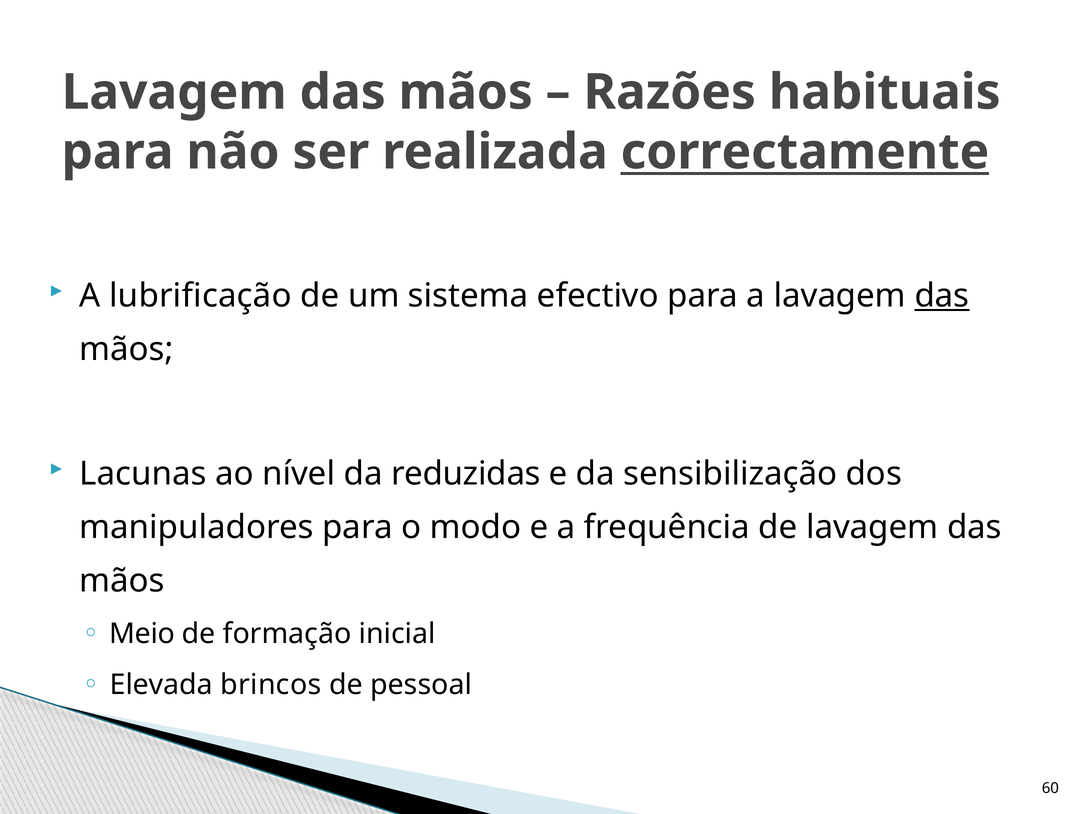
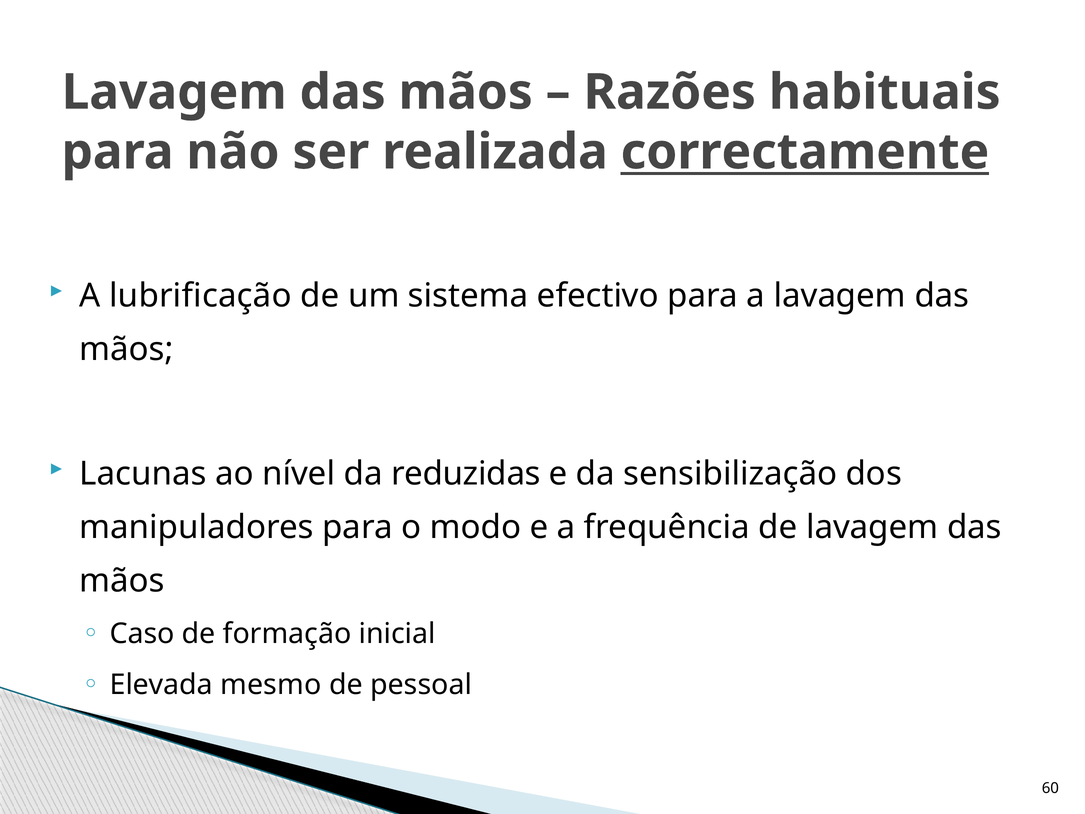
das at (942, 296) underline: present -> none
Meio: Meio -> Caso
brincos: brincos -> mesmo
